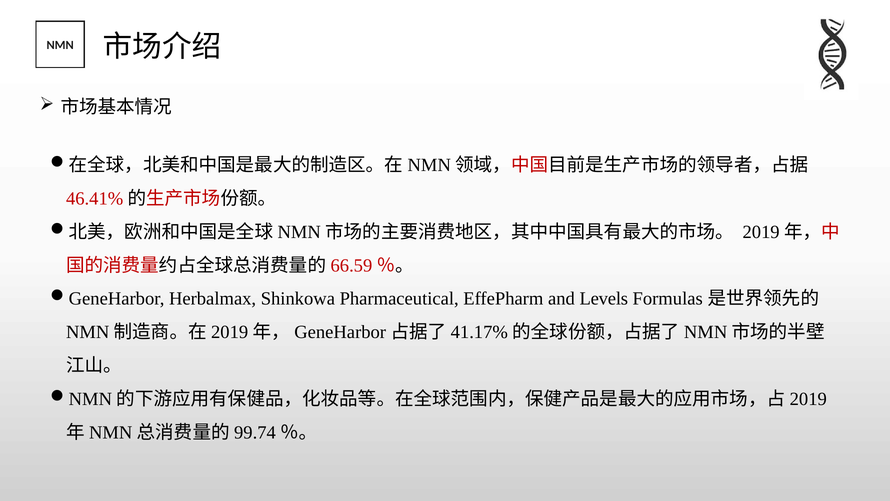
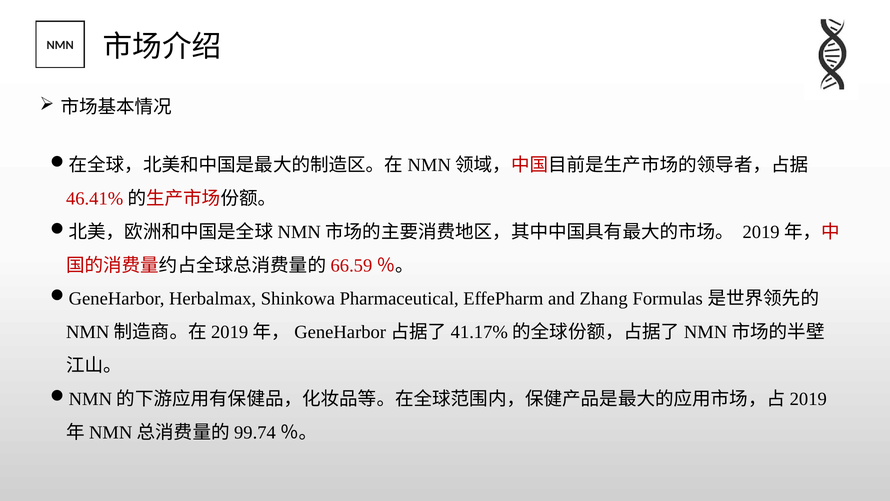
Levels: Levels -> Zhang
